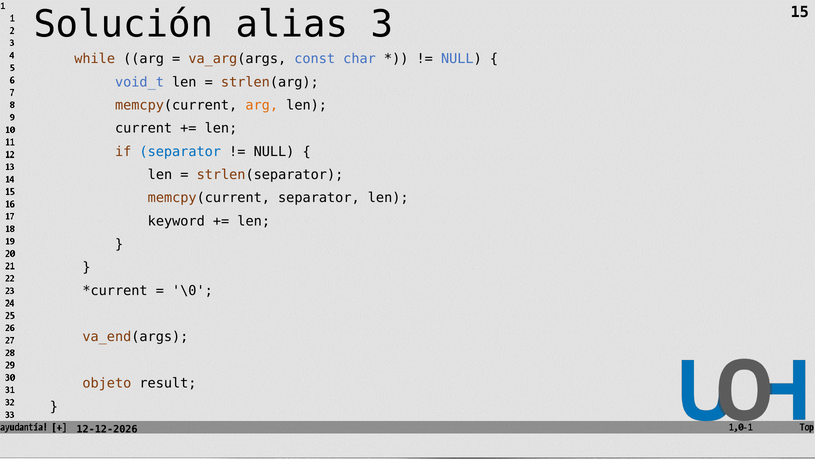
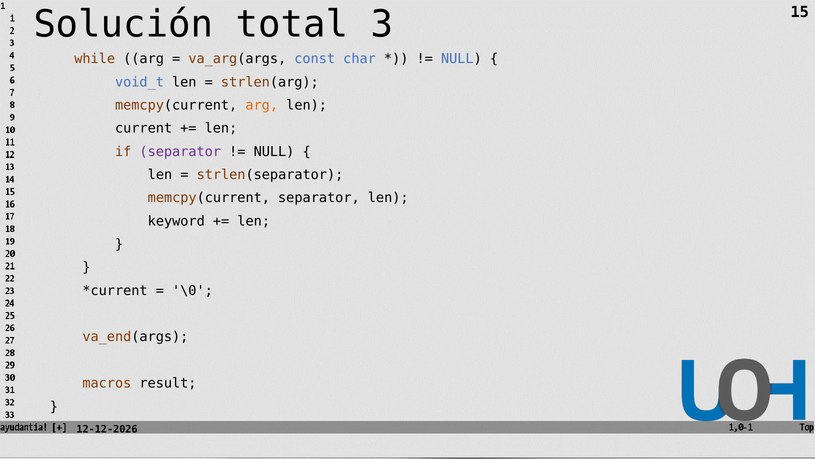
alias: alias -> total
separator at (180, 151) colour: blue -> purple
objeto: objeto -> macros
